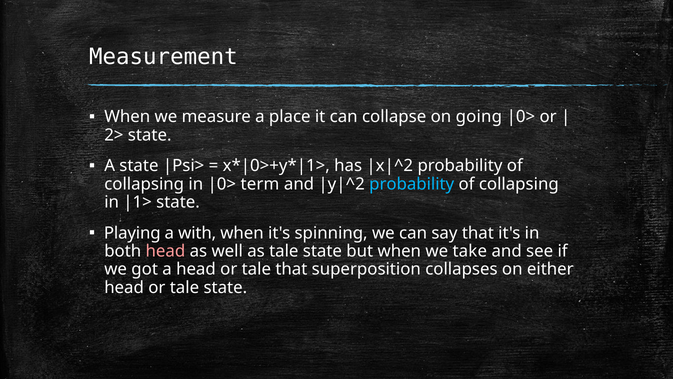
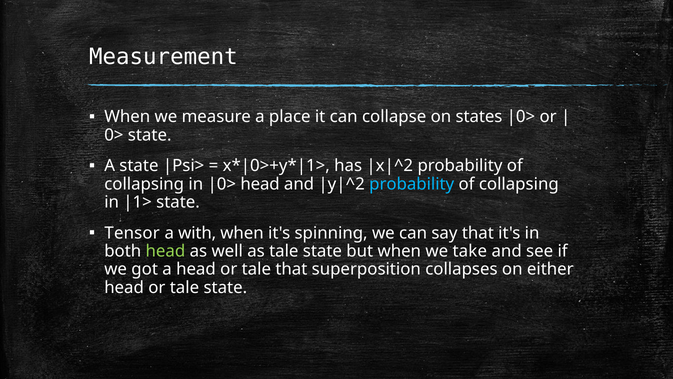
going: going -> states
2>: 2> -> 0>
term at (260, 184): term -> head
Playing: Playing -> Tensor
head at (165, 251) colour: pink -> light green
